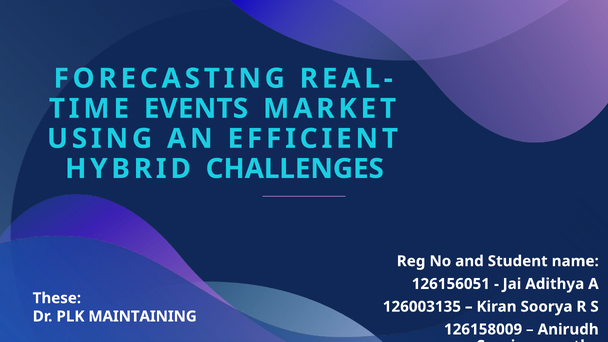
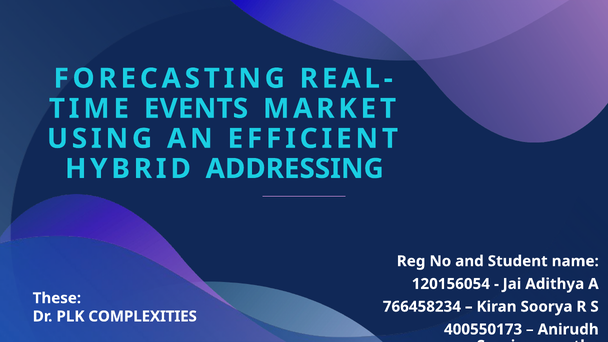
CHALLENGES: CHALLENGES -> ADDRESSING
126156051: 126156051 -> 120156054
126003135: 126003135 -> 766458234
MAINTAINING: MAINTAINING -> COMPLEXITIES
126158009: 126158009 -> 400550173
